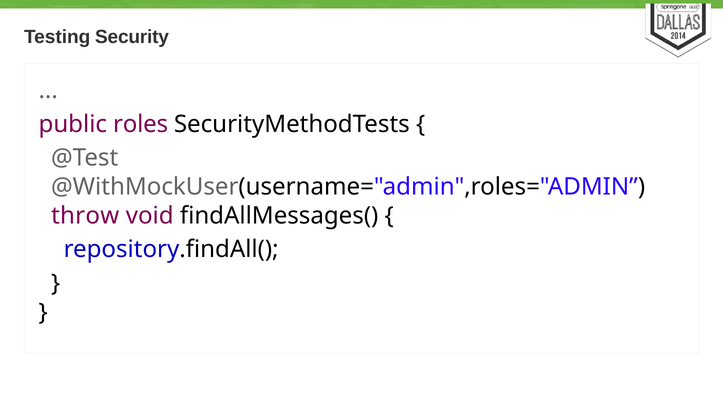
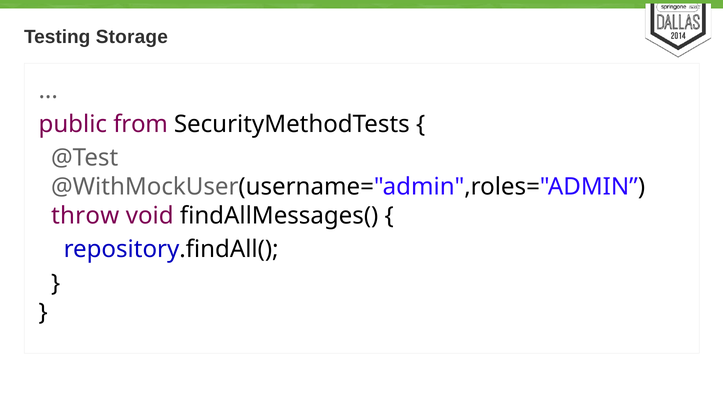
Security: Security -> Storage
roles: roles -> from
